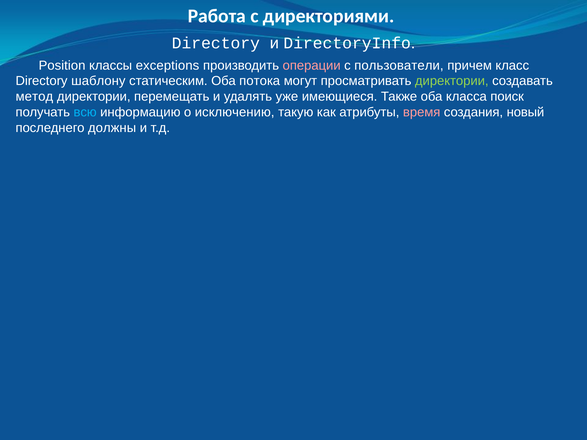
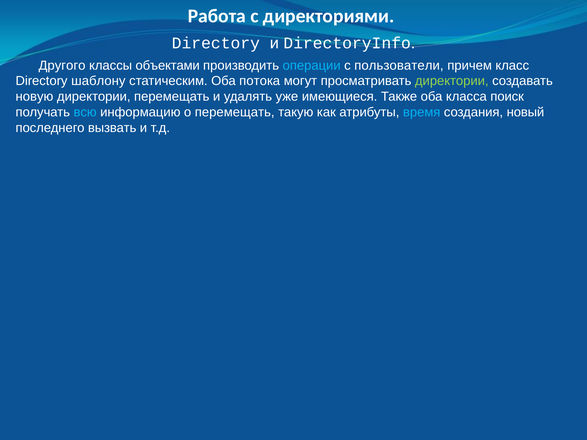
Position: Position -> Другого
exceptions: exceptions -> объектами
операции colour: pink -> light blue
метод: метод -> новую
о исключению: исключению -> перемещать
время colour: pink -> light blue
должны: должны -> вызвать
